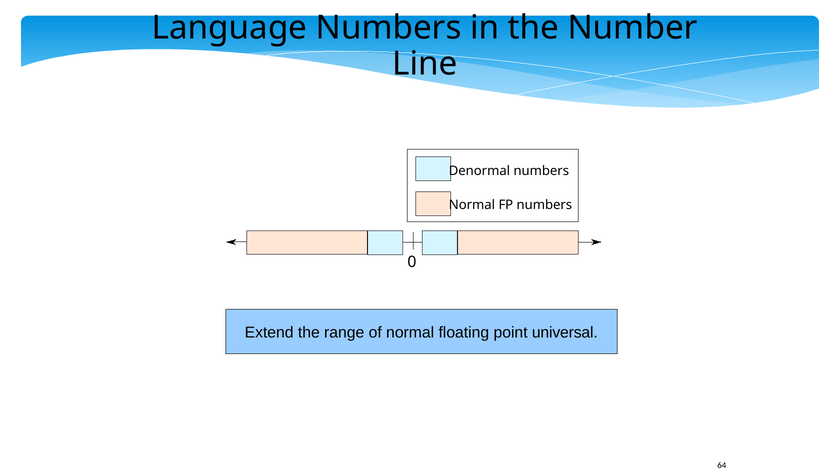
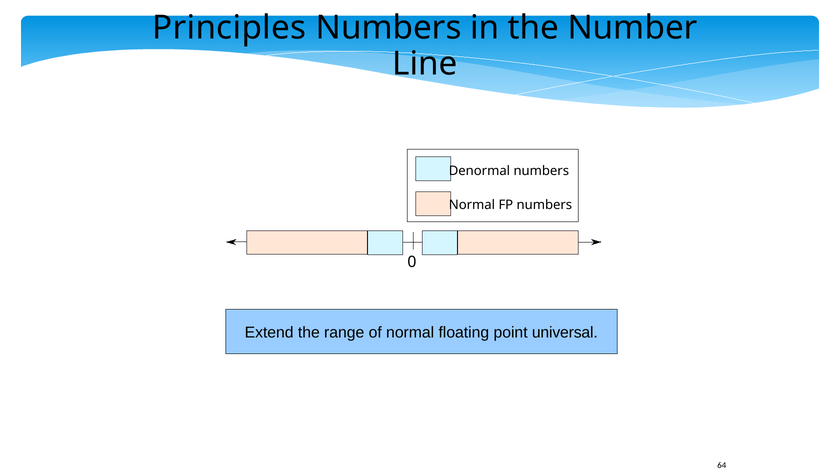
Language: Language -> Principles
